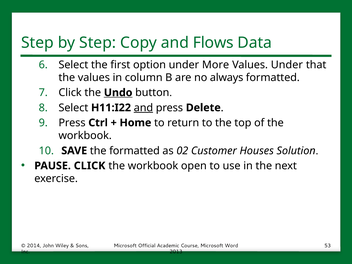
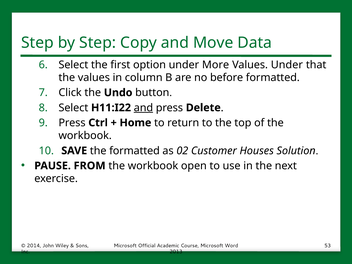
Flows: Flows -> Move
always: always -> before
Undo underline: present -> none
PAUSE CLICK: CLICK -> FROM
